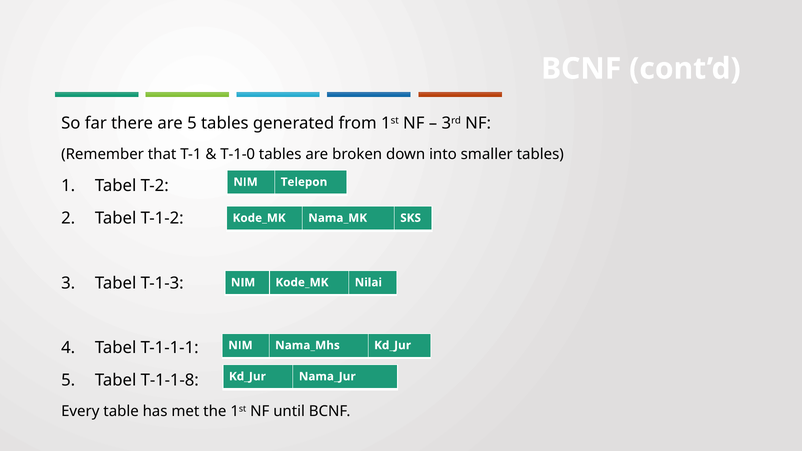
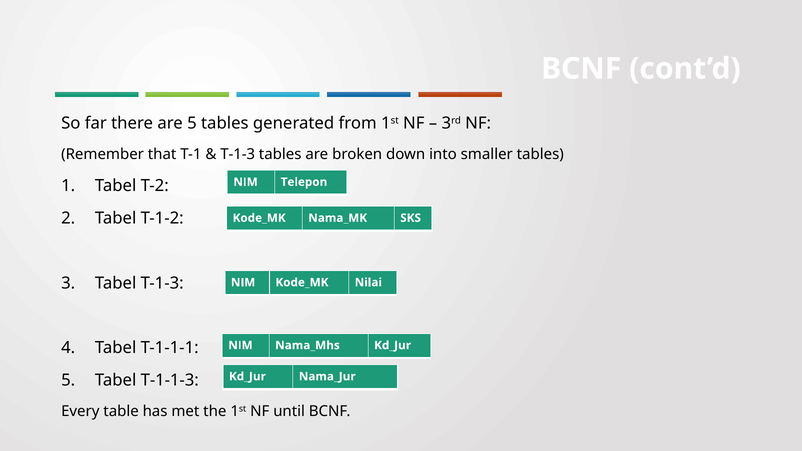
T-1-0 at (238, 154): T-1-0 -> T-1-3
T-1-1-8: T-1-1-8 -> T-1-1-3
